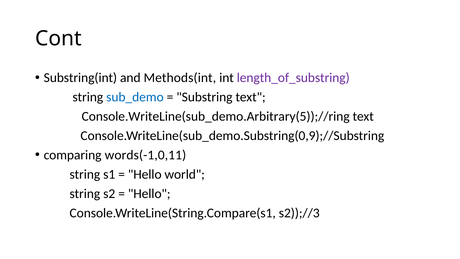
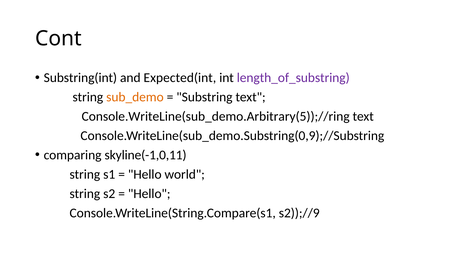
Methods(int: Methods(int -> Expected(int
sub_demo colour: blue -> orange
words(-1,0,11: words(-1,0,11 -> skyline(-1,0,11
s2));//3: s2));//3 -> s2));//9
